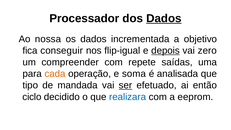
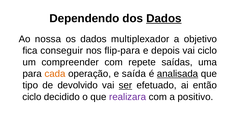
Processador: Processador -> Dependendo
incrementada: incrementada -> multiplexador
flip-igual: flip-igual -> flip-para
depois underline: present -> none
vai zero: zero -> ciclo
soma: soma -> saída
analisada underline: none -> present
mandada: mandada -> devolvido
realizara colour: blue -> purple
eeprom: eeprom -> positivo
